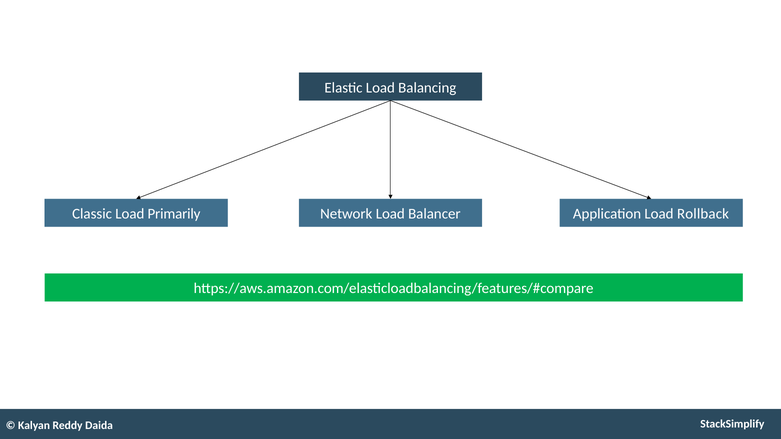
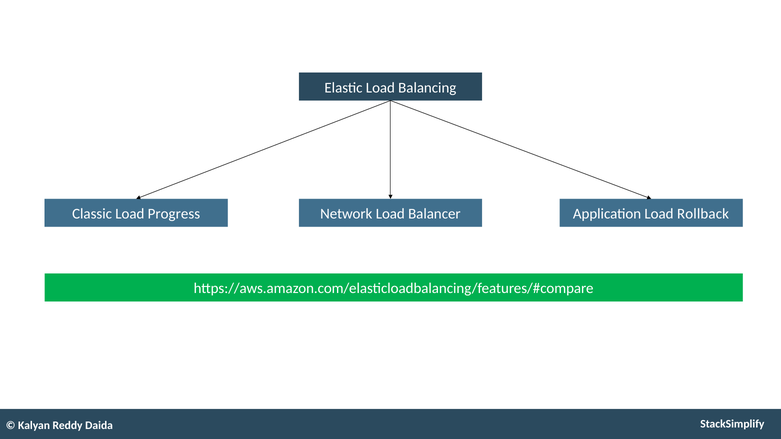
Primarily: Primarily -> Progress
